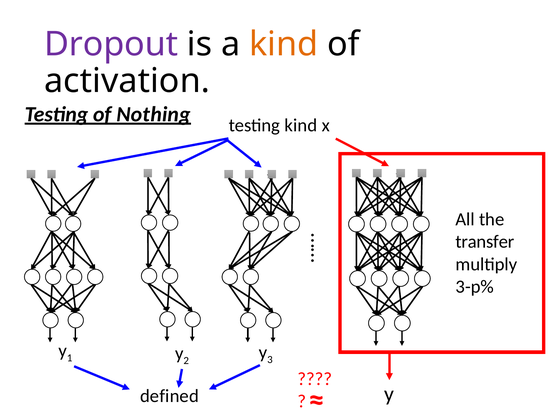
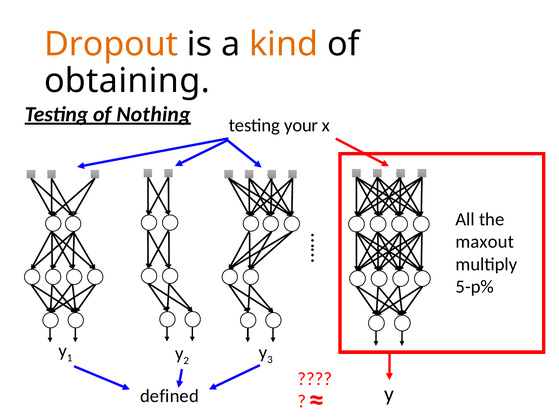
Dropout colour: purple -> orange
activation: activation -> obtaining
testing kind: kind -> your
transfer: transfer -> maxout
3-p%: 3-p% -> 5-p%
